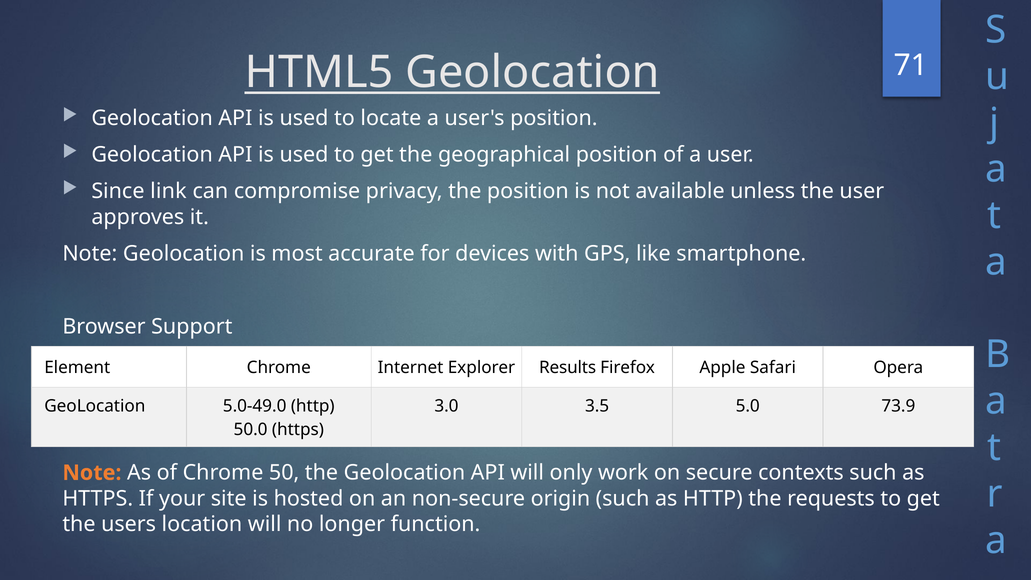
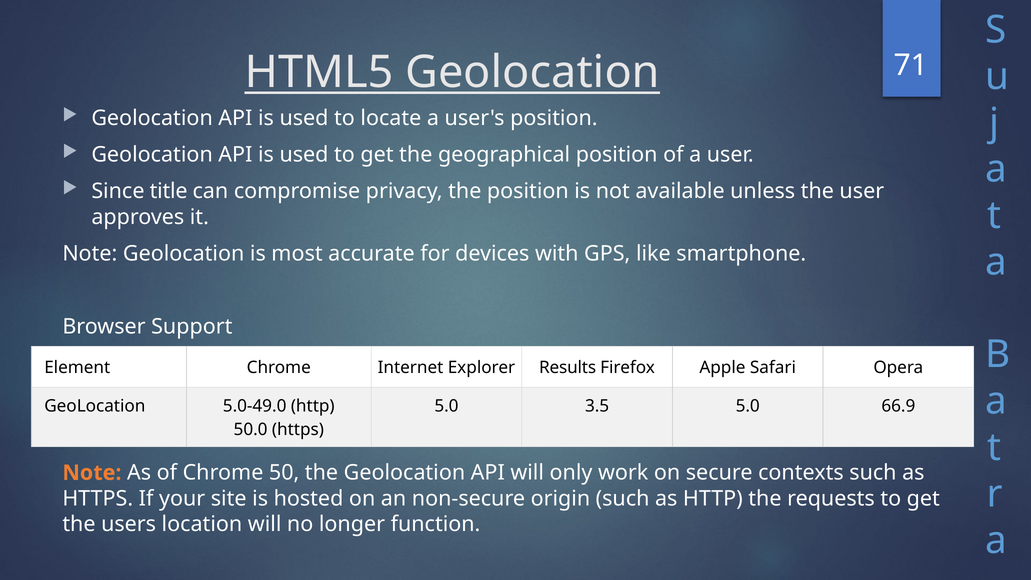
link: link -> title
3.0 at (446, 406): 3.0 -> 5.0
73.9: 73.9 -> 66.9
